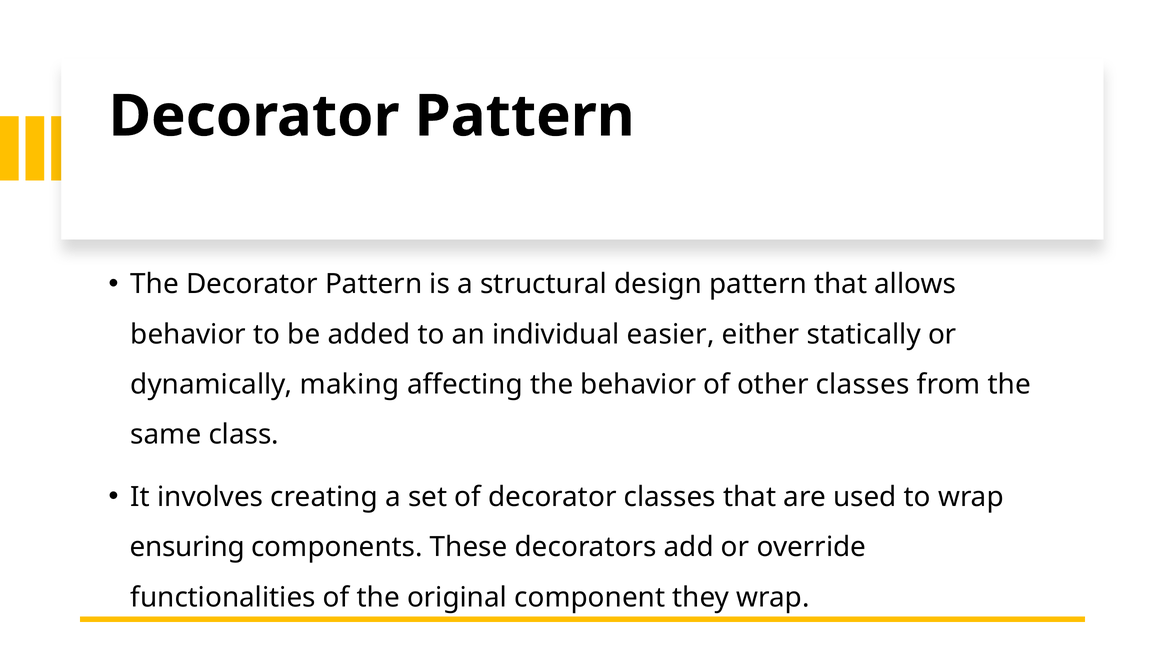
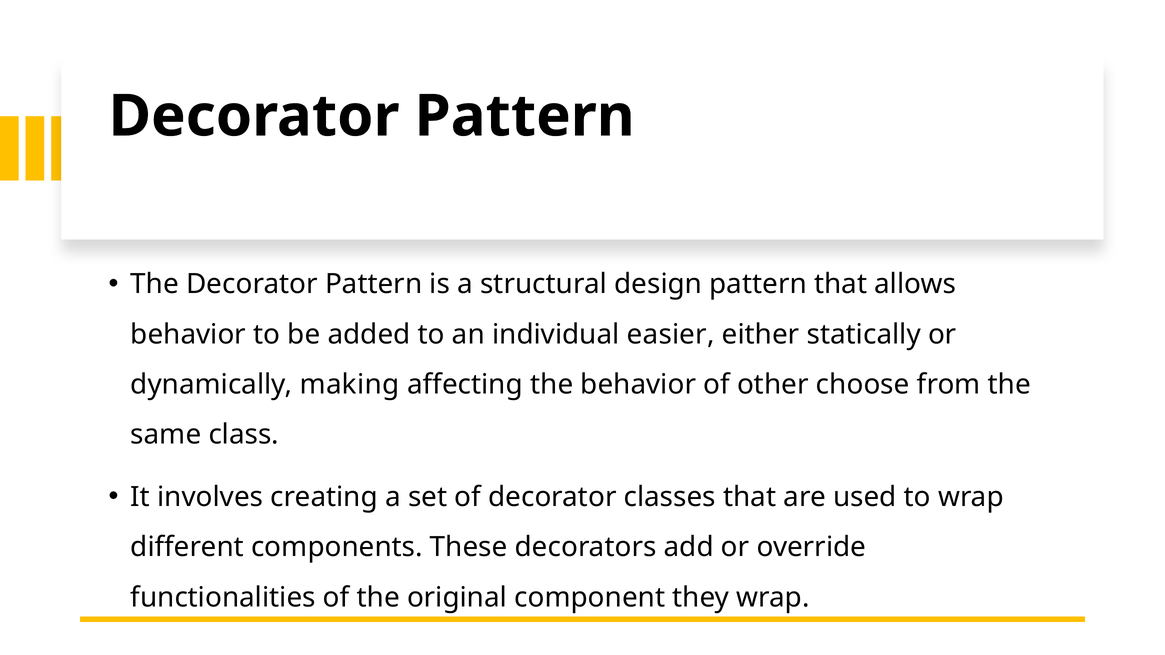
other classes: classes -> choose
ensuring: ensuring -> different
